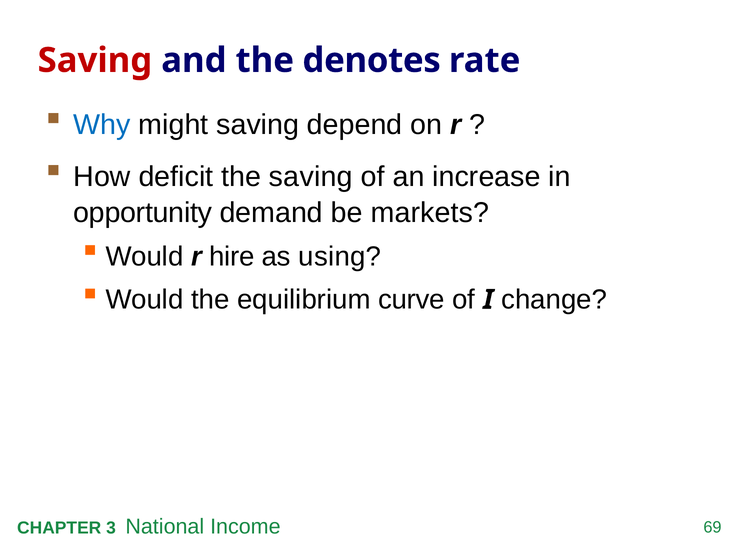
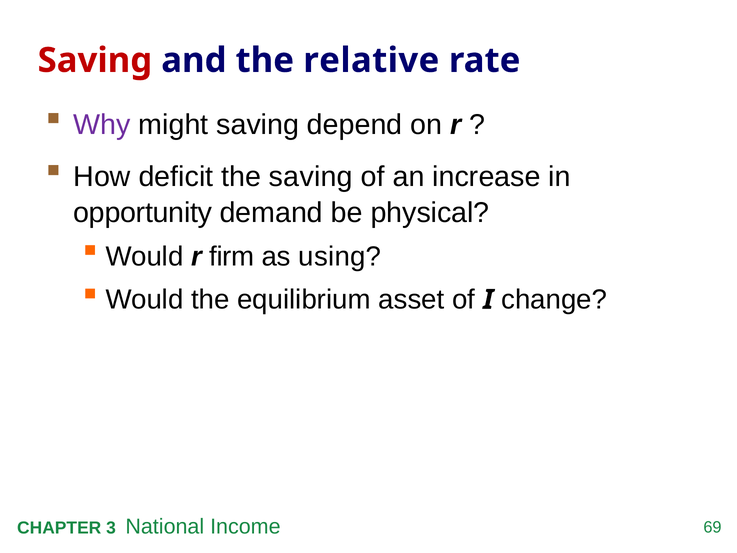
denotes: denotes -> relative
Why colour: blue -> purple
markets: markets -> physical
hire: hire -> firm
curve: curve -> asset
